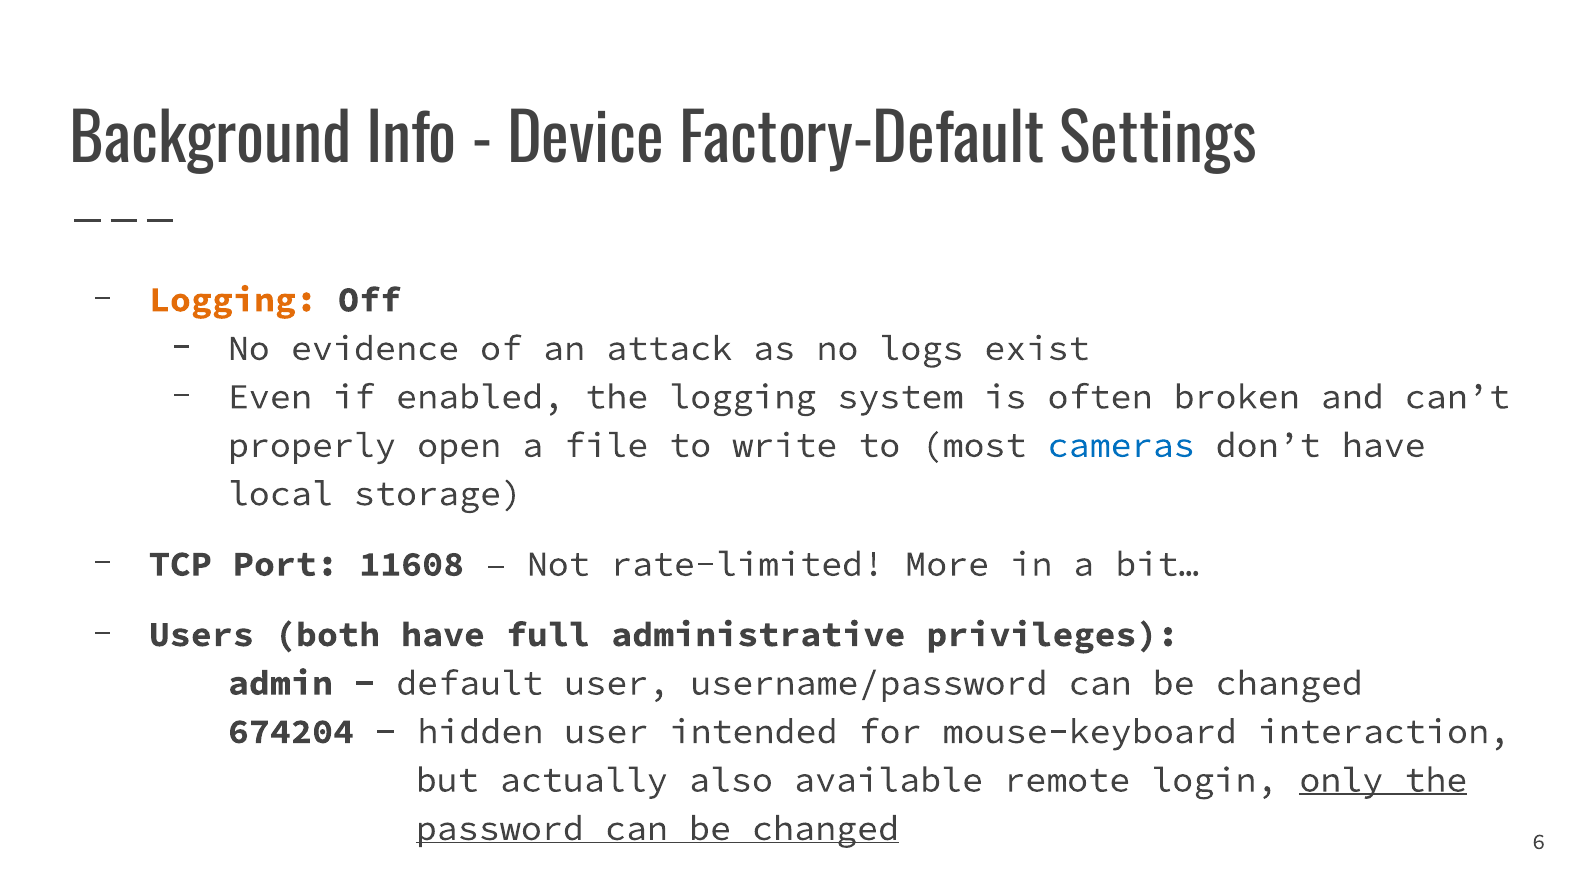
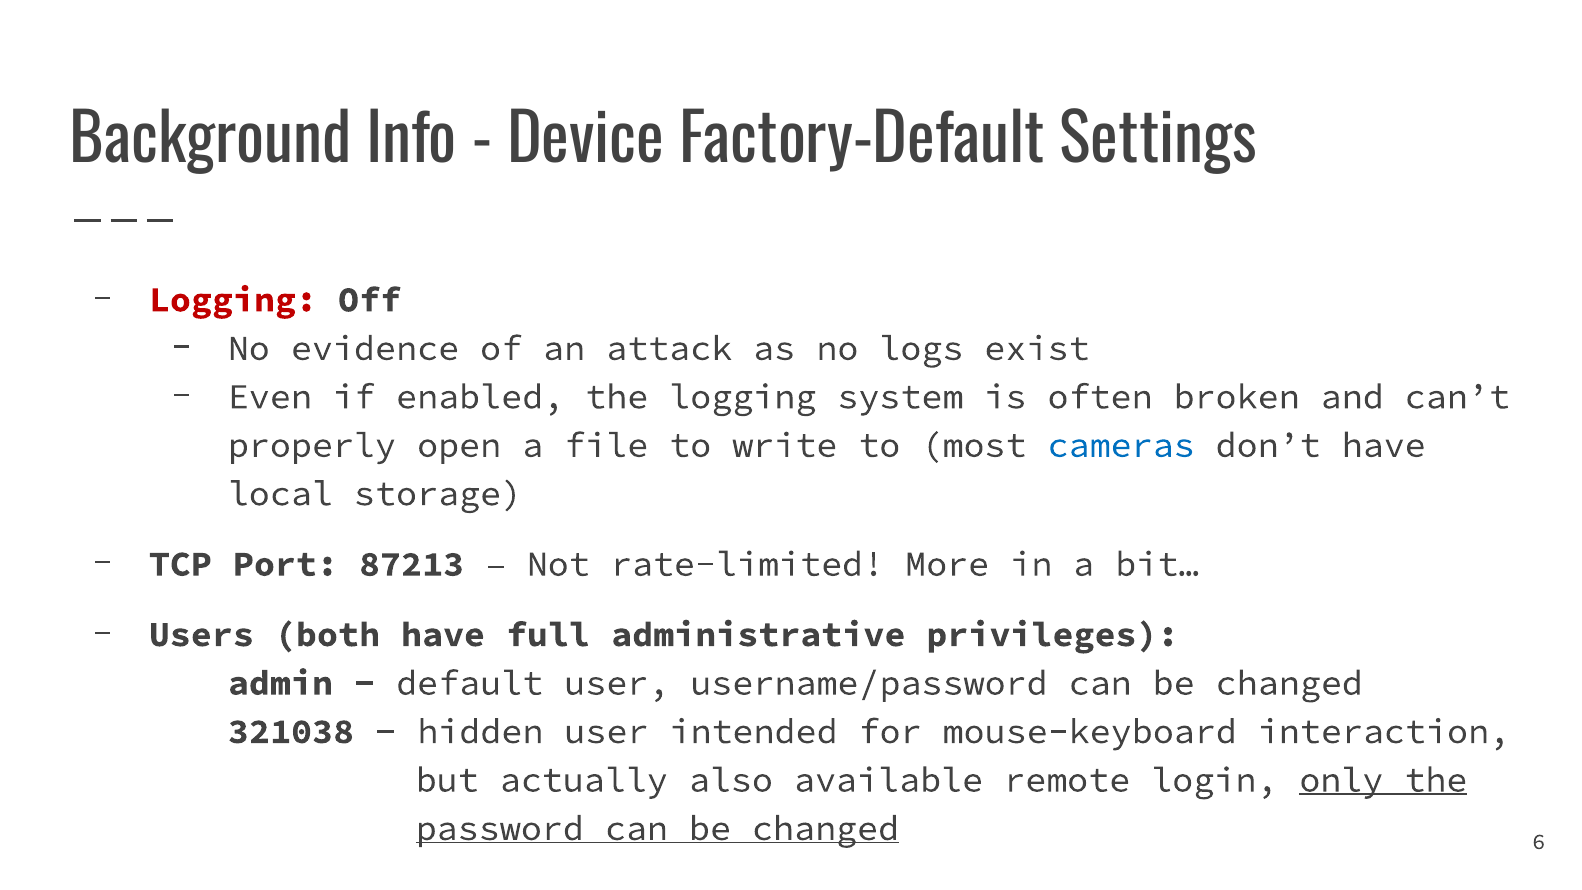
Logging at (233, 300) colour: orange -> red
11608: 11608 -> 87213
674204: 674204 -> 321038
